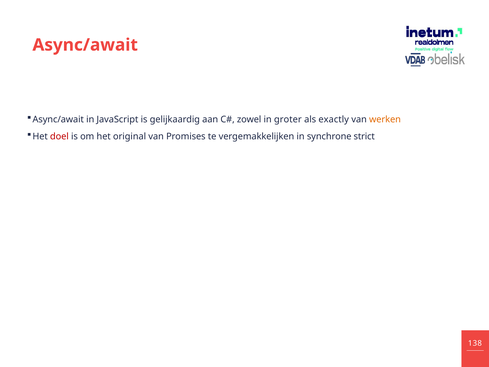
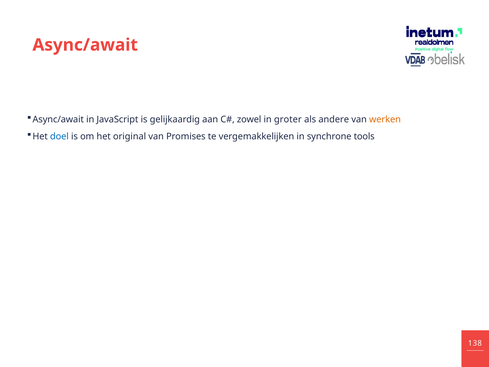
exactly: exactly -> andere
doel colour: red -> blue
strict: strict -> tools
